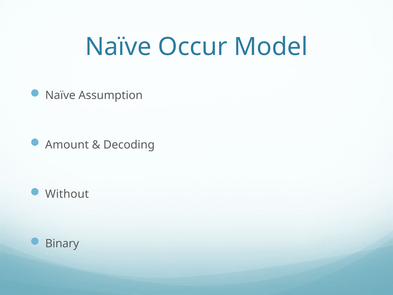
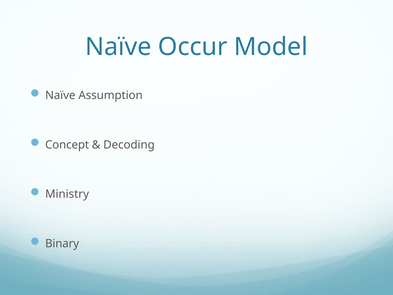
Amount: Amount -> Concept
Without: Without -> Ministry
